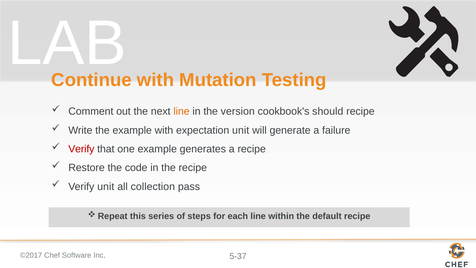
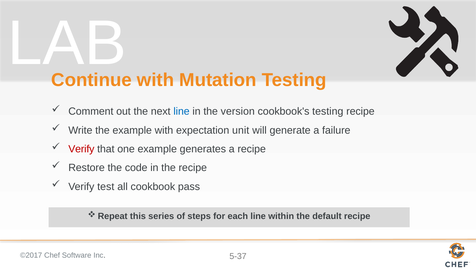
line at (182, 111) colour: orange -> blue
cookbook's should: should -> testing
Verify unit: unit -> test
collection: collection -> cookbook
